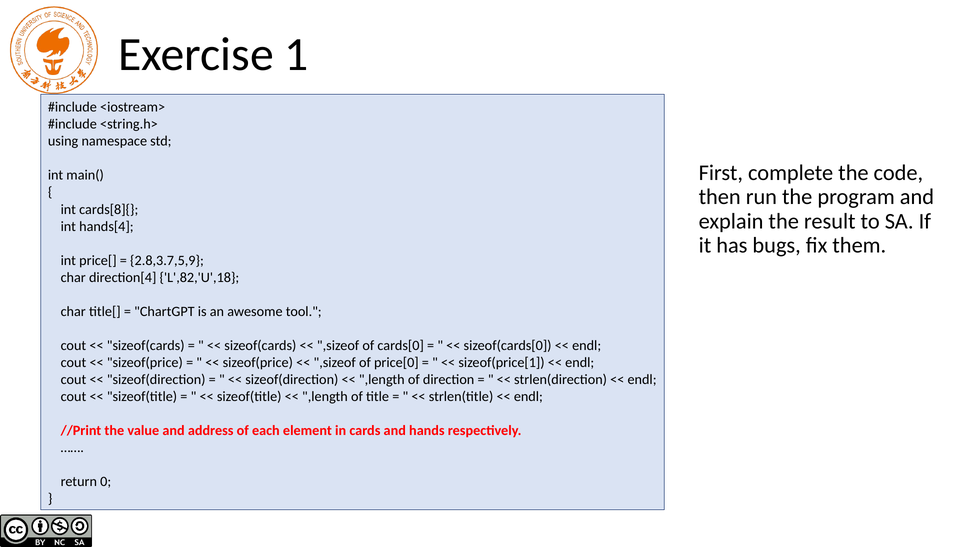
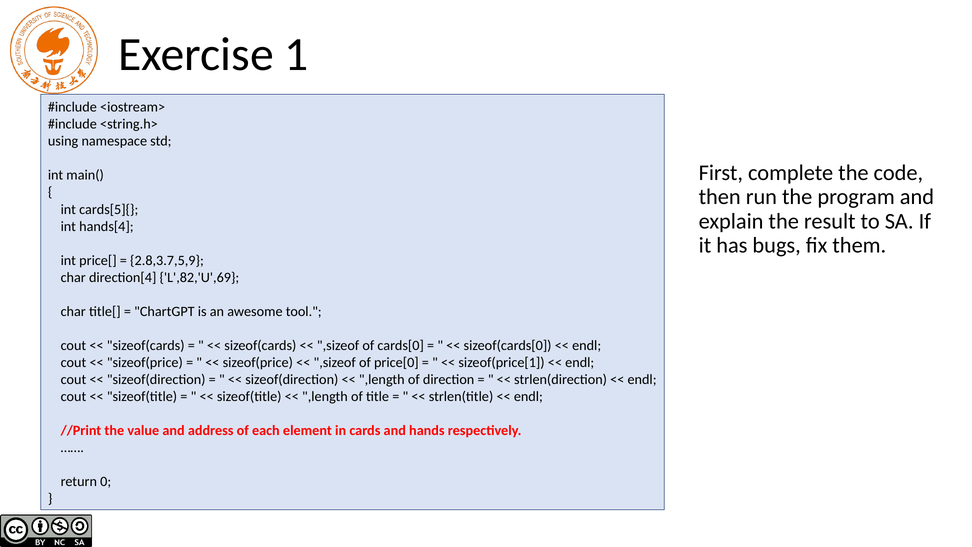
cards[8]{: cards[8]{ -> cards[5]{
L',82,'U',18: L',82,'U',18 -> L',82,'U',69
